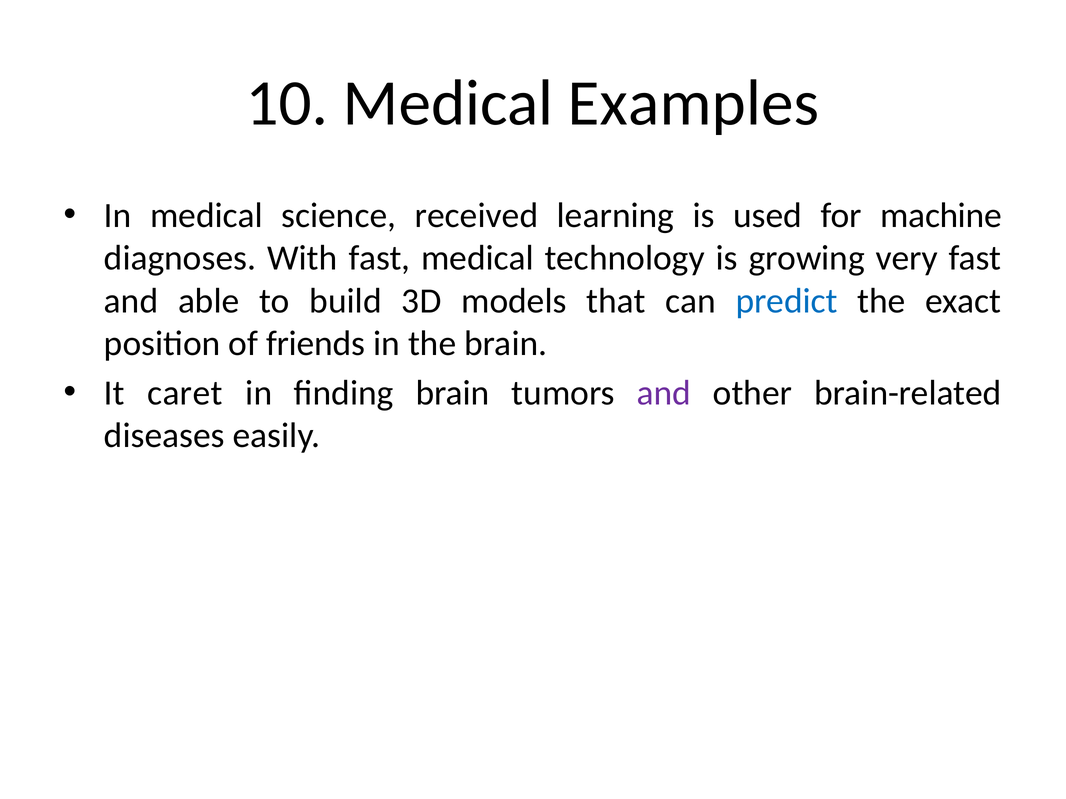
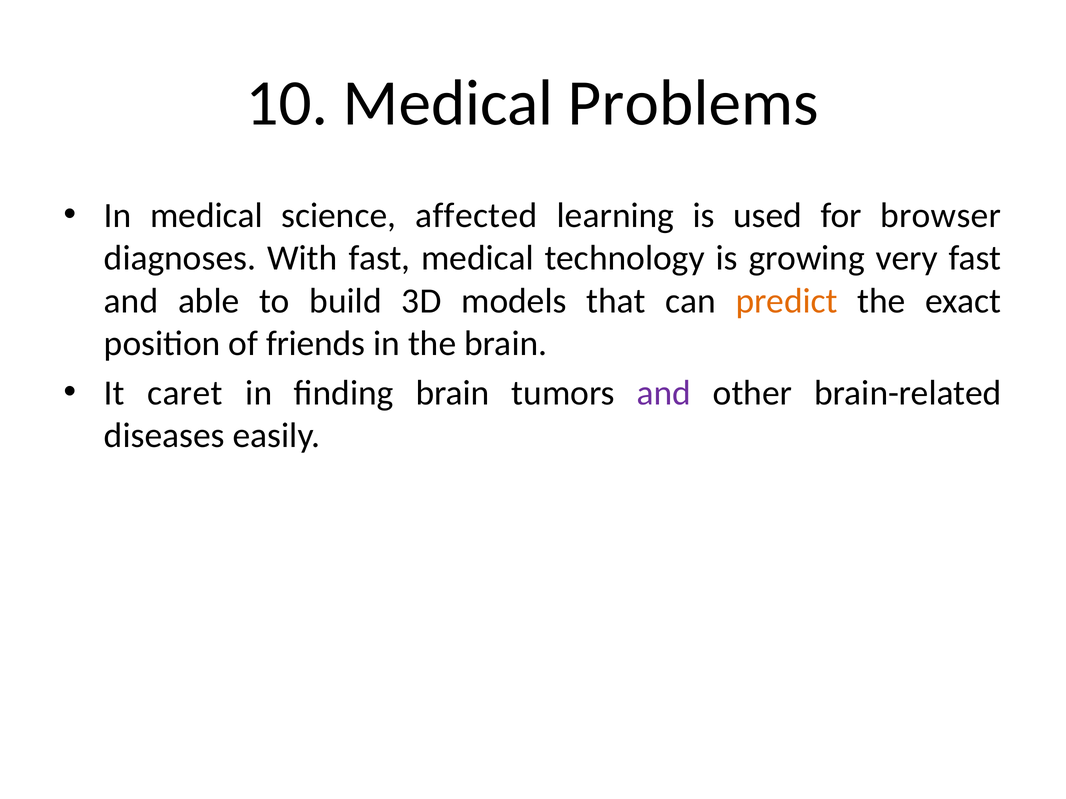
Examples: Examples -> Problems
received: received -> affected
machine: machine -> browser
predict colour: blue -> orange
